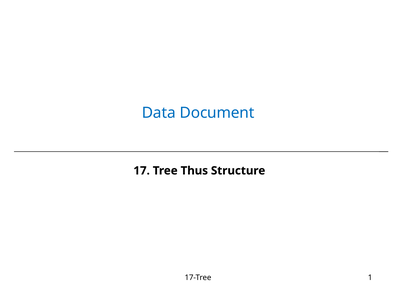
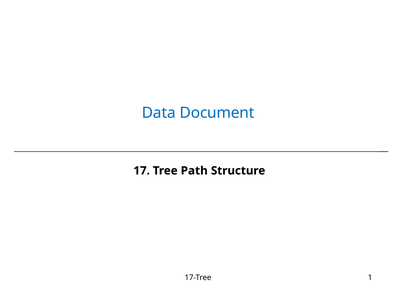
Thus: Thus -> Path
